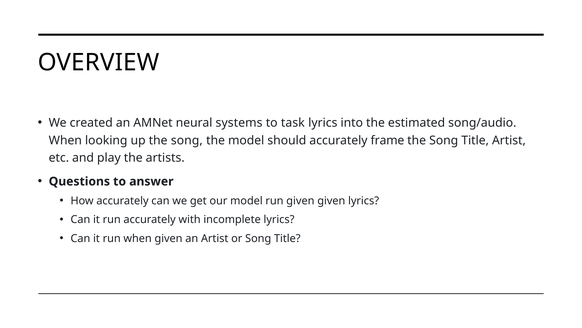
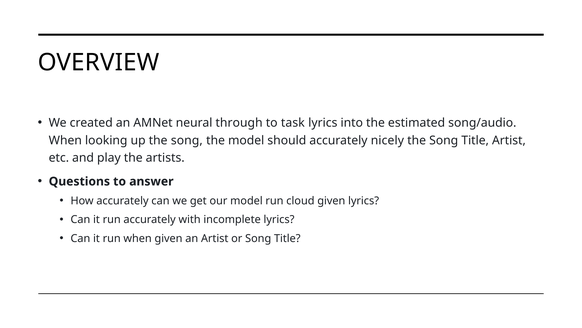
systems: systems -> through
frame: frame -> nicely
run given: given -> cloud
